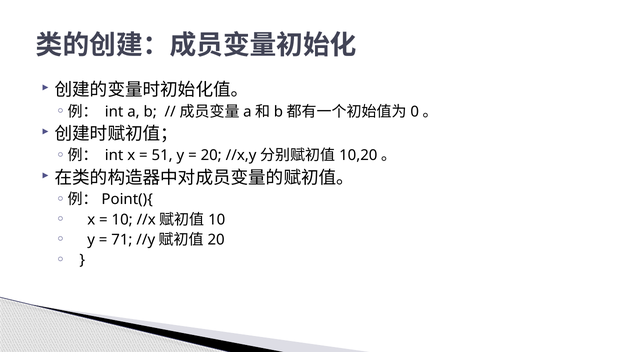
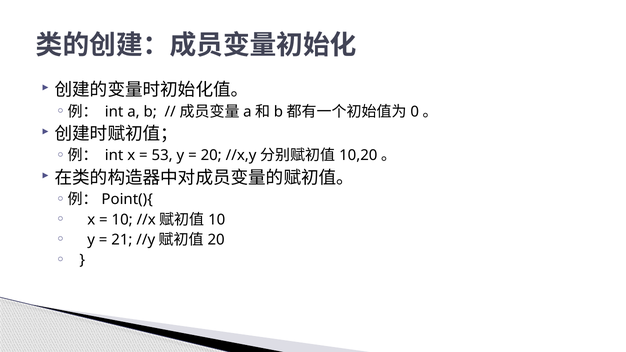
51: 51 -> 53
71: 71 -> 21
